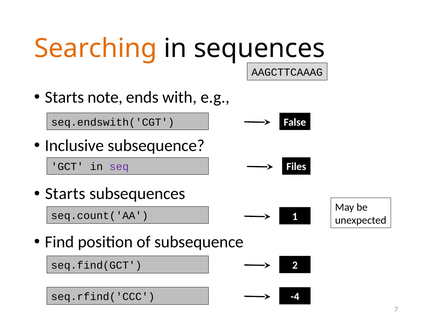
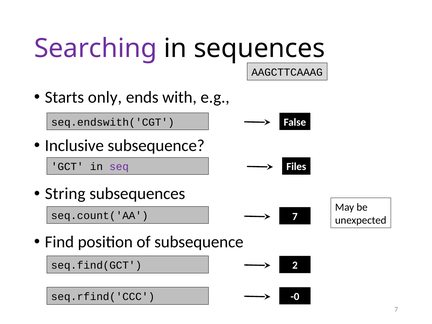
Searching colour: orange -> purple
note: note -> only
Starts at (65, 194): Starts -> String
seq.count('AA 1: 1 -> 7
-4: -4 -> -0
